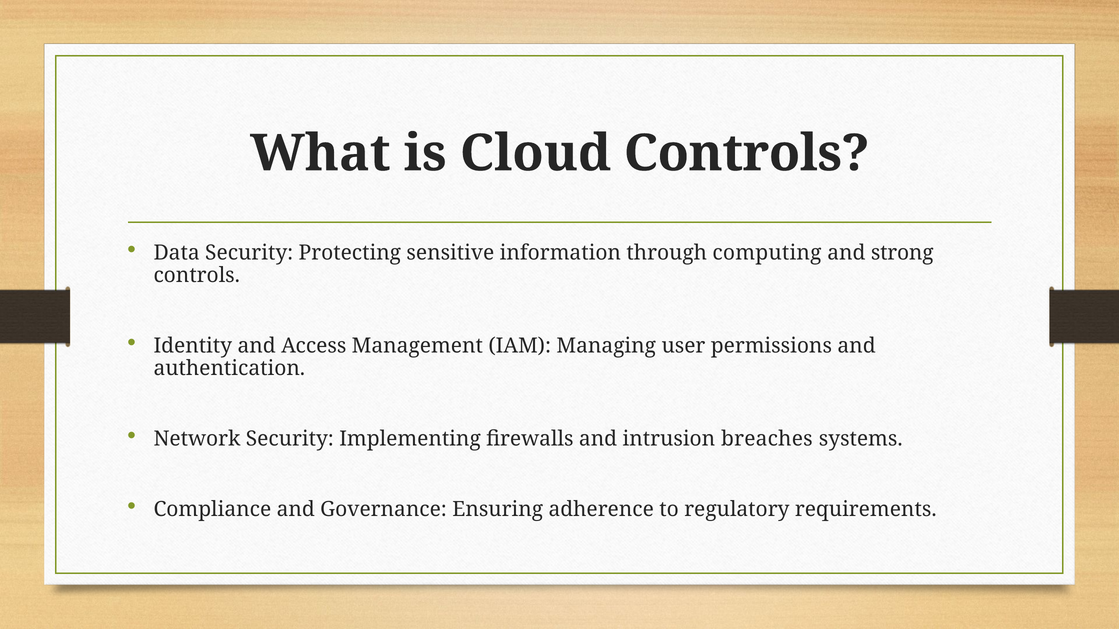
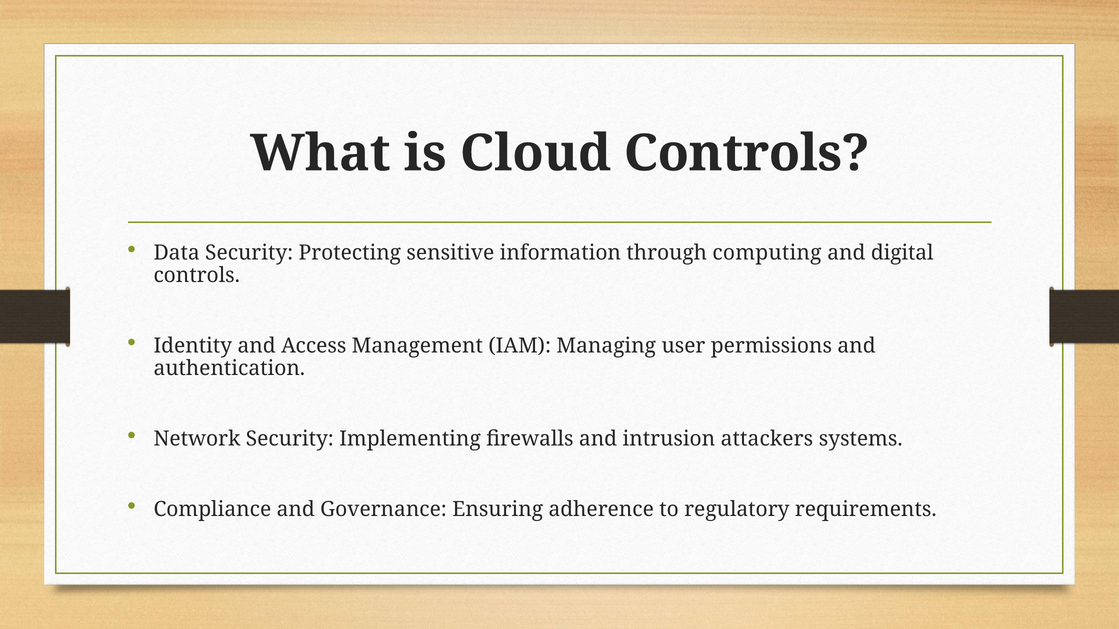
strong: strong -> digital
breaches: breaches -> attackers
